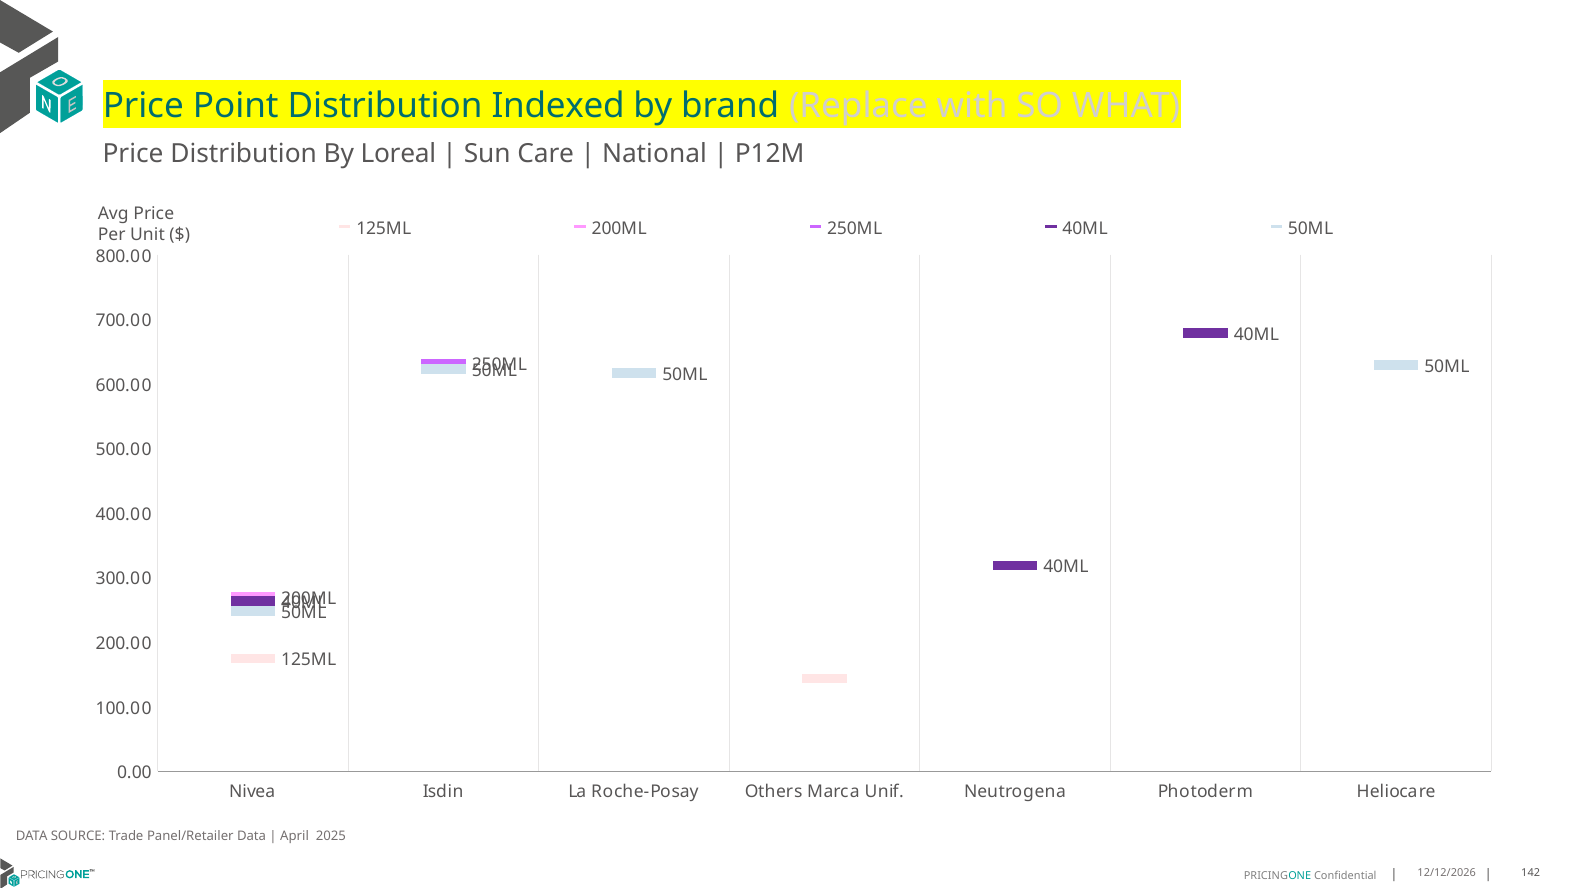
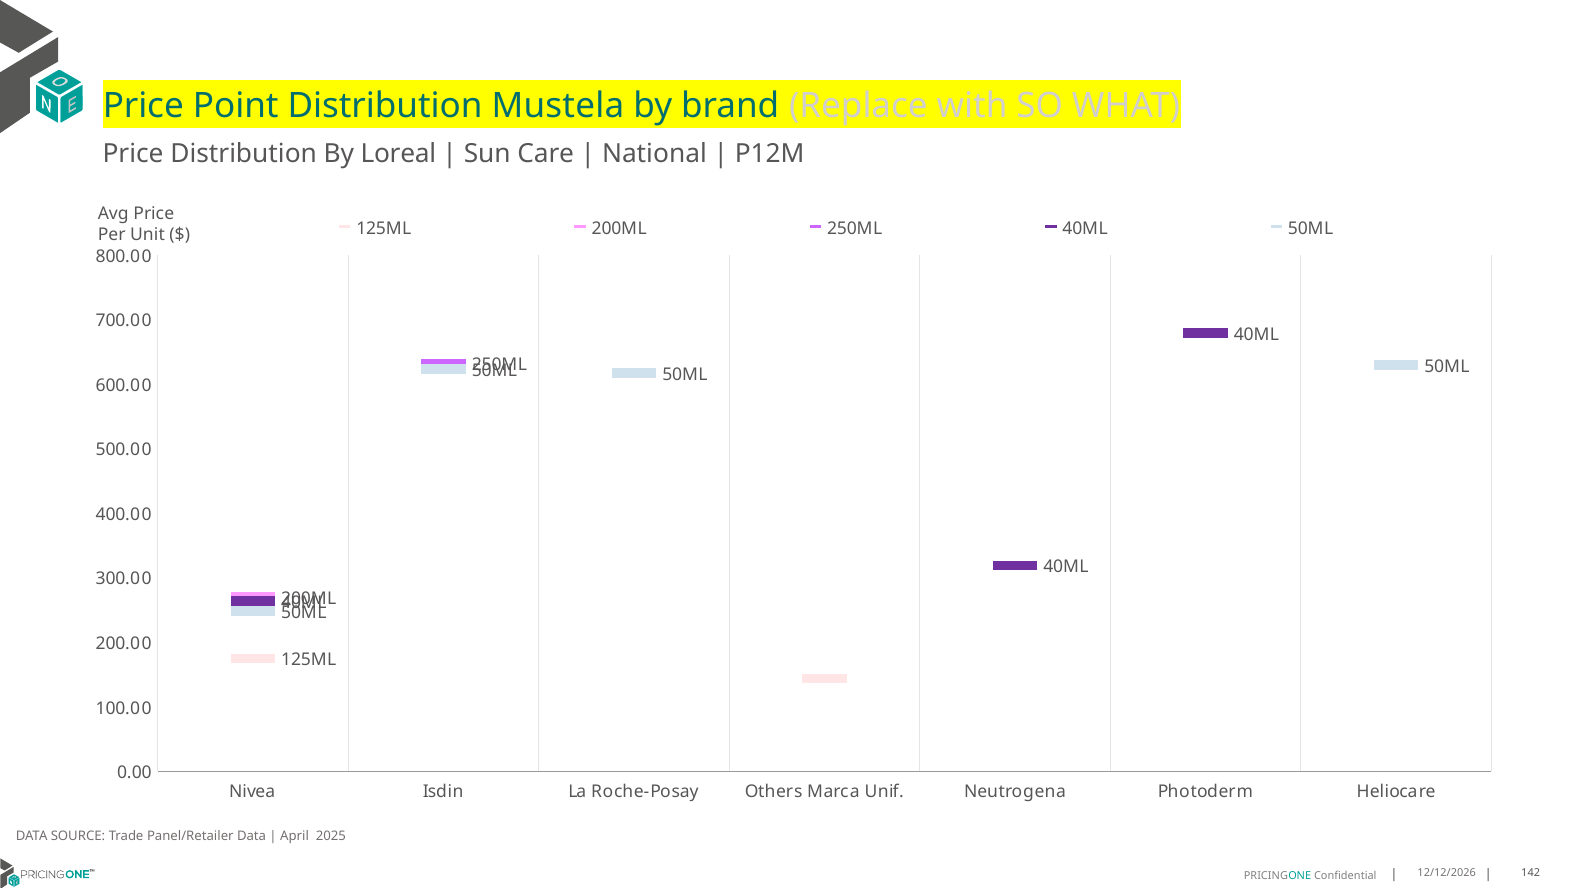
Indexed: Indexed -> Mustela
